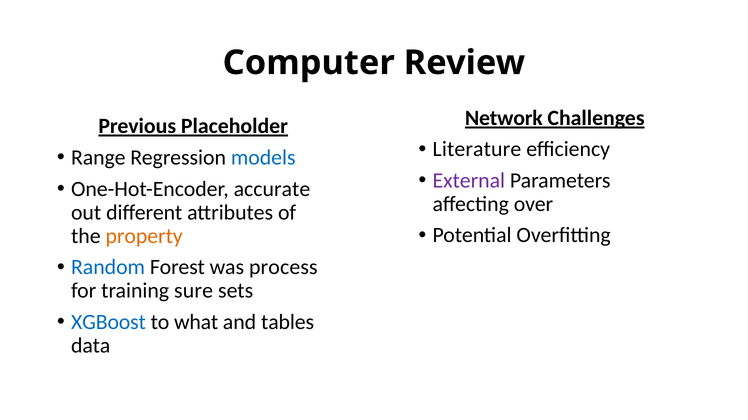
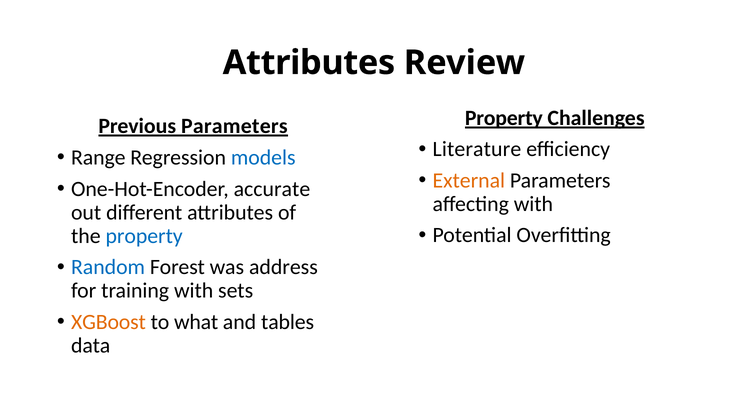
Computer at (309, 63): Computer -> Attributes
Network at (504, 118): Network -> Property
Previous Placeholder: Placeholder -> Parameters
External colour: purple -> orange
affecting over: over -> with
property at (144, 236) colour: orange -> blue
process: process -> address
training sure: sure -> with
XGBoost colour: blue -> orange
